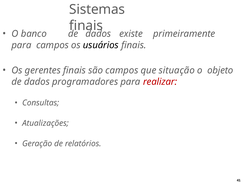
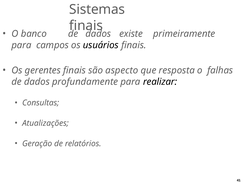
são campos: campos -> aspecto
situação: situação -> resposta
objeto: objeto -> falhas
programadores: programadores -> profundamente
realizar colour: red -> black
